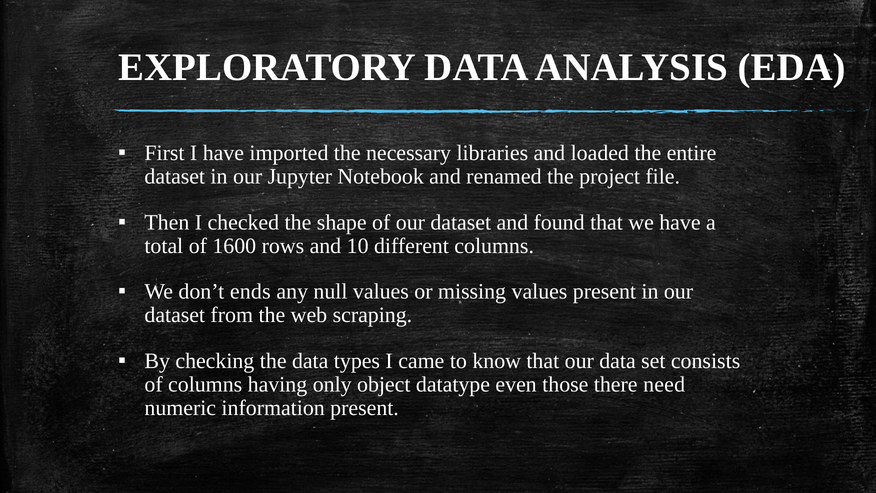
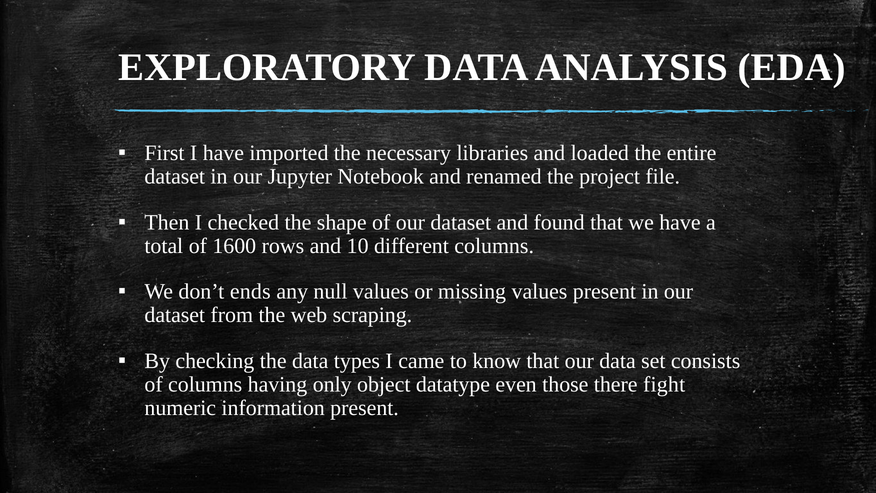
need: need -> fight
